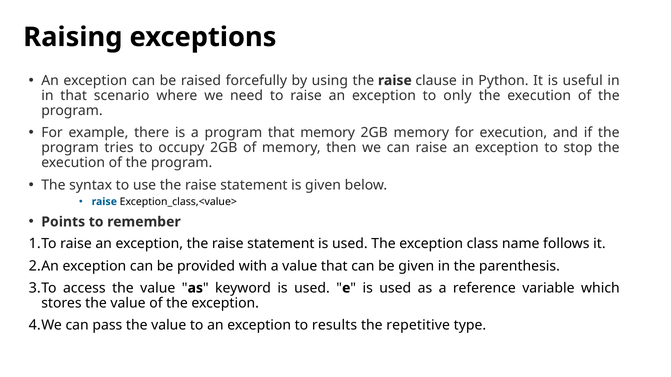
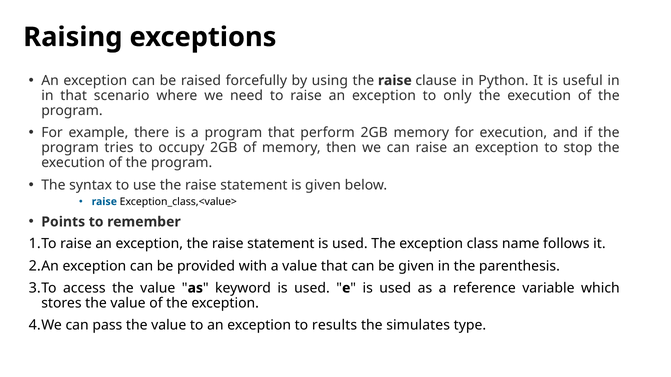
that memory: memory -> perform
repetitive: repetitive -> simulates
